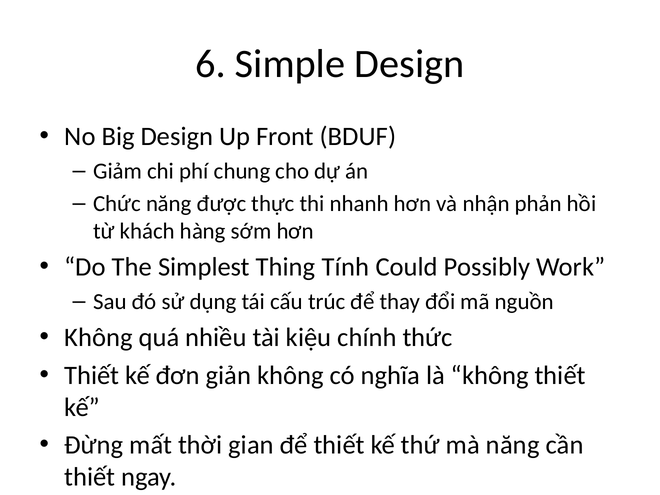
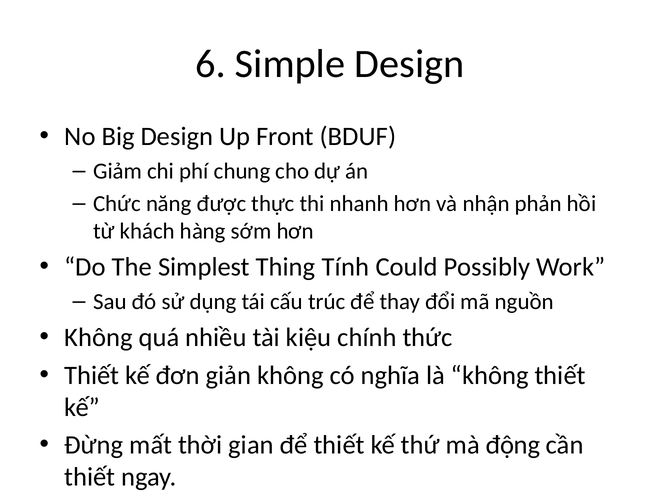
mà năng: năng -> động
